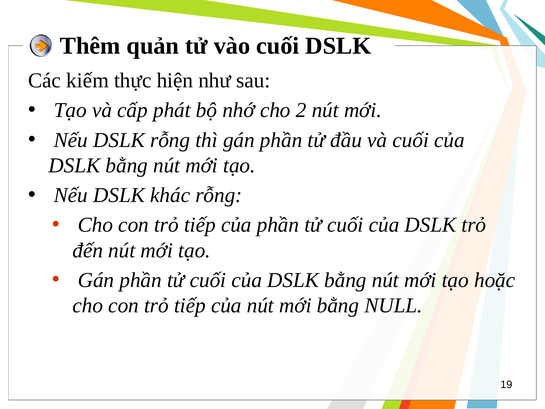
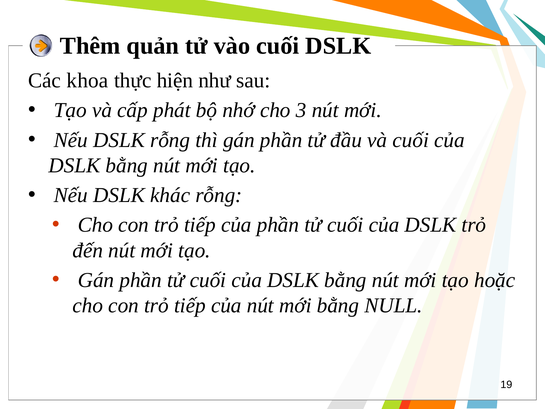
kiếm: kiếm -> khoa
2: 2 -> 3
